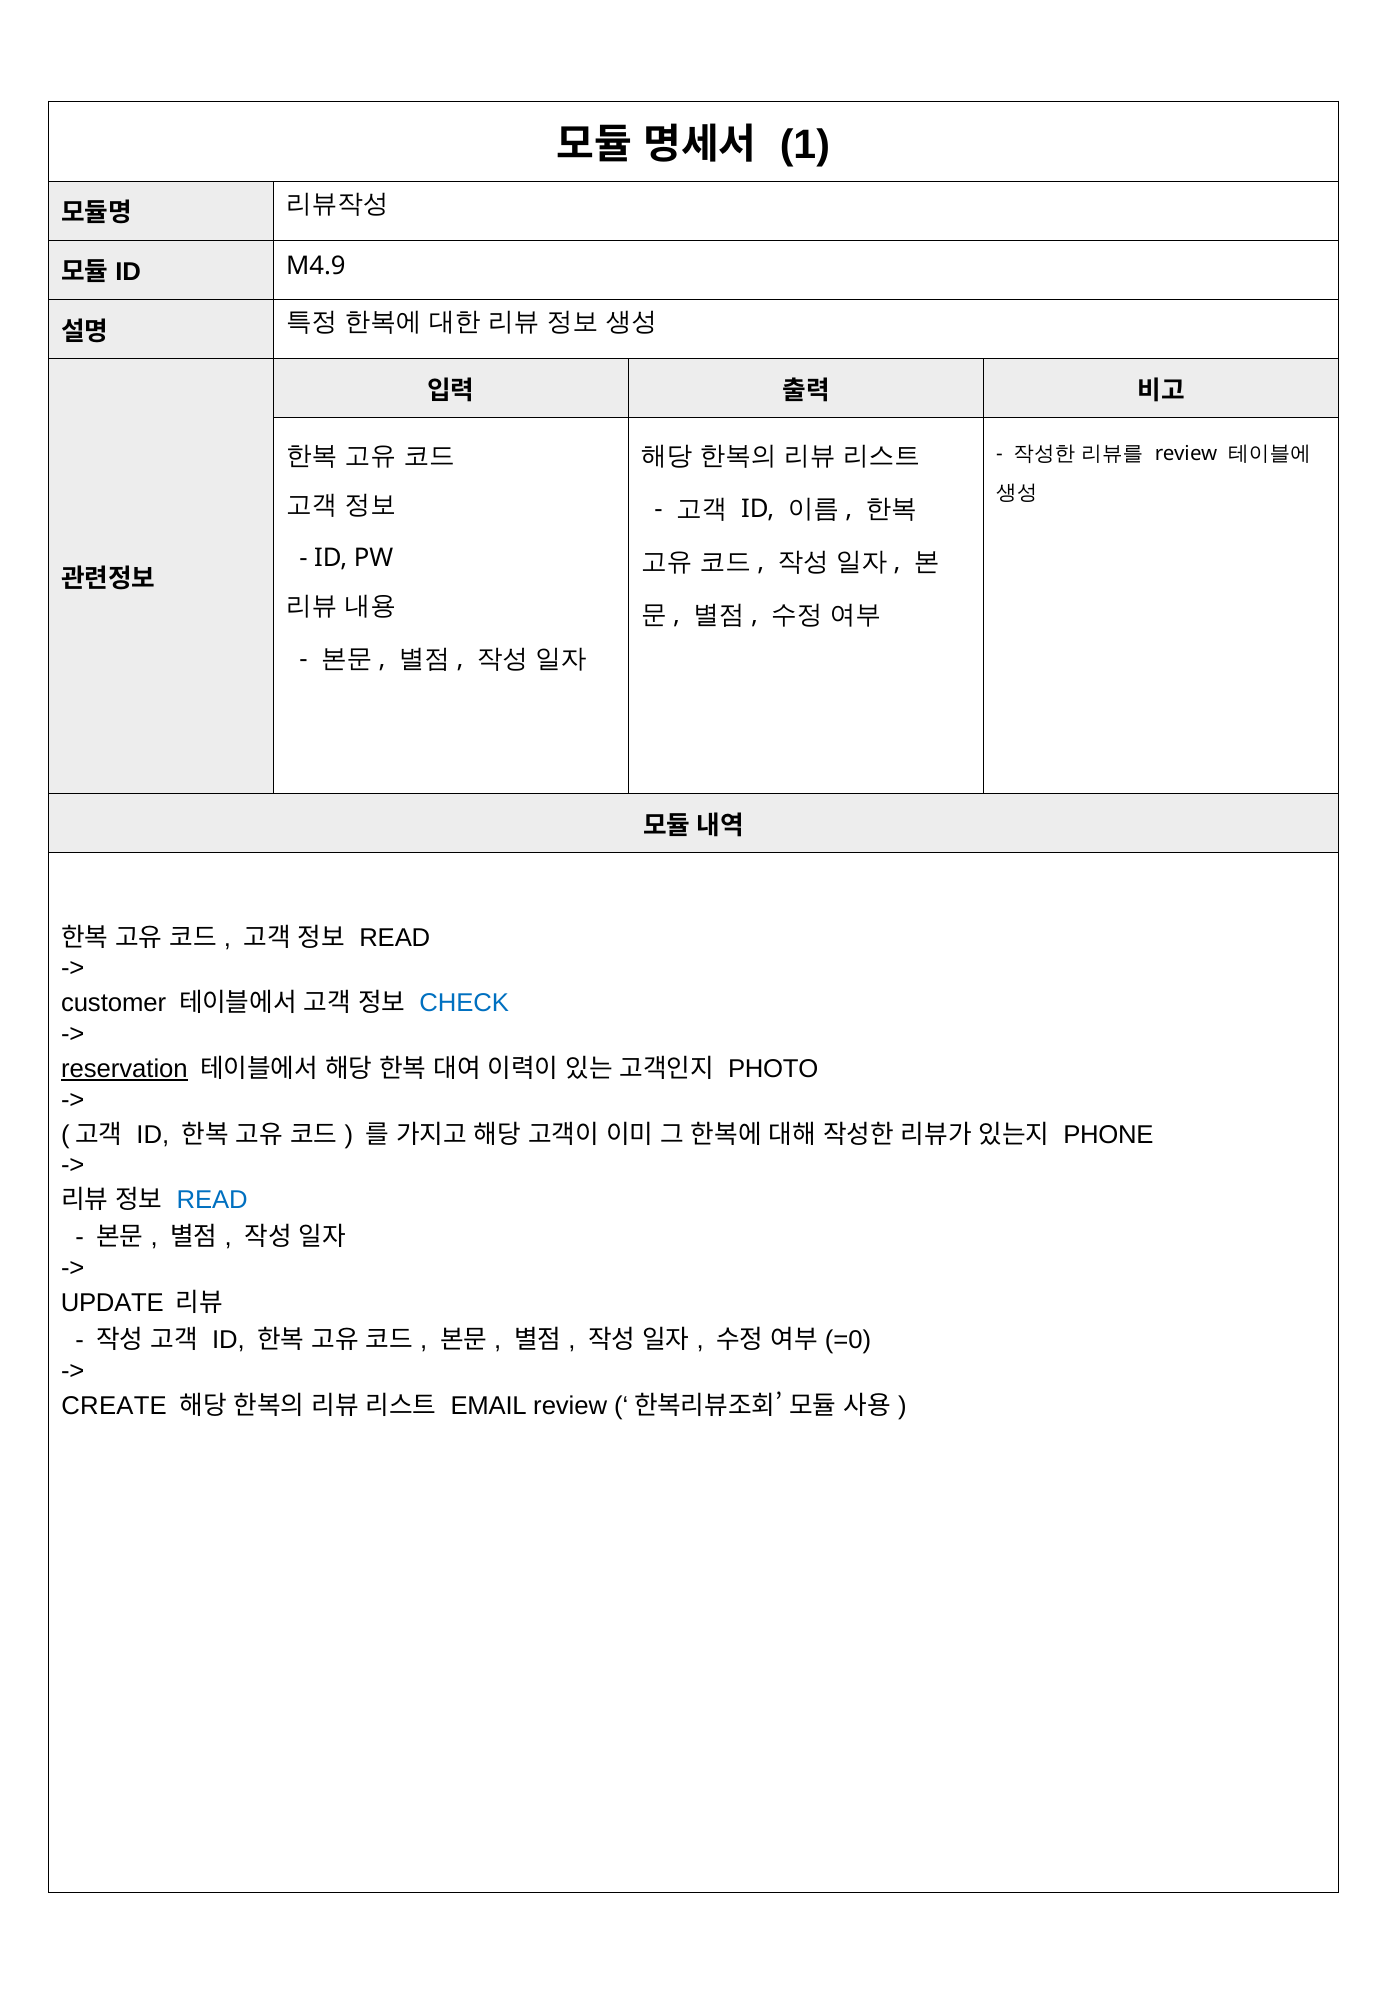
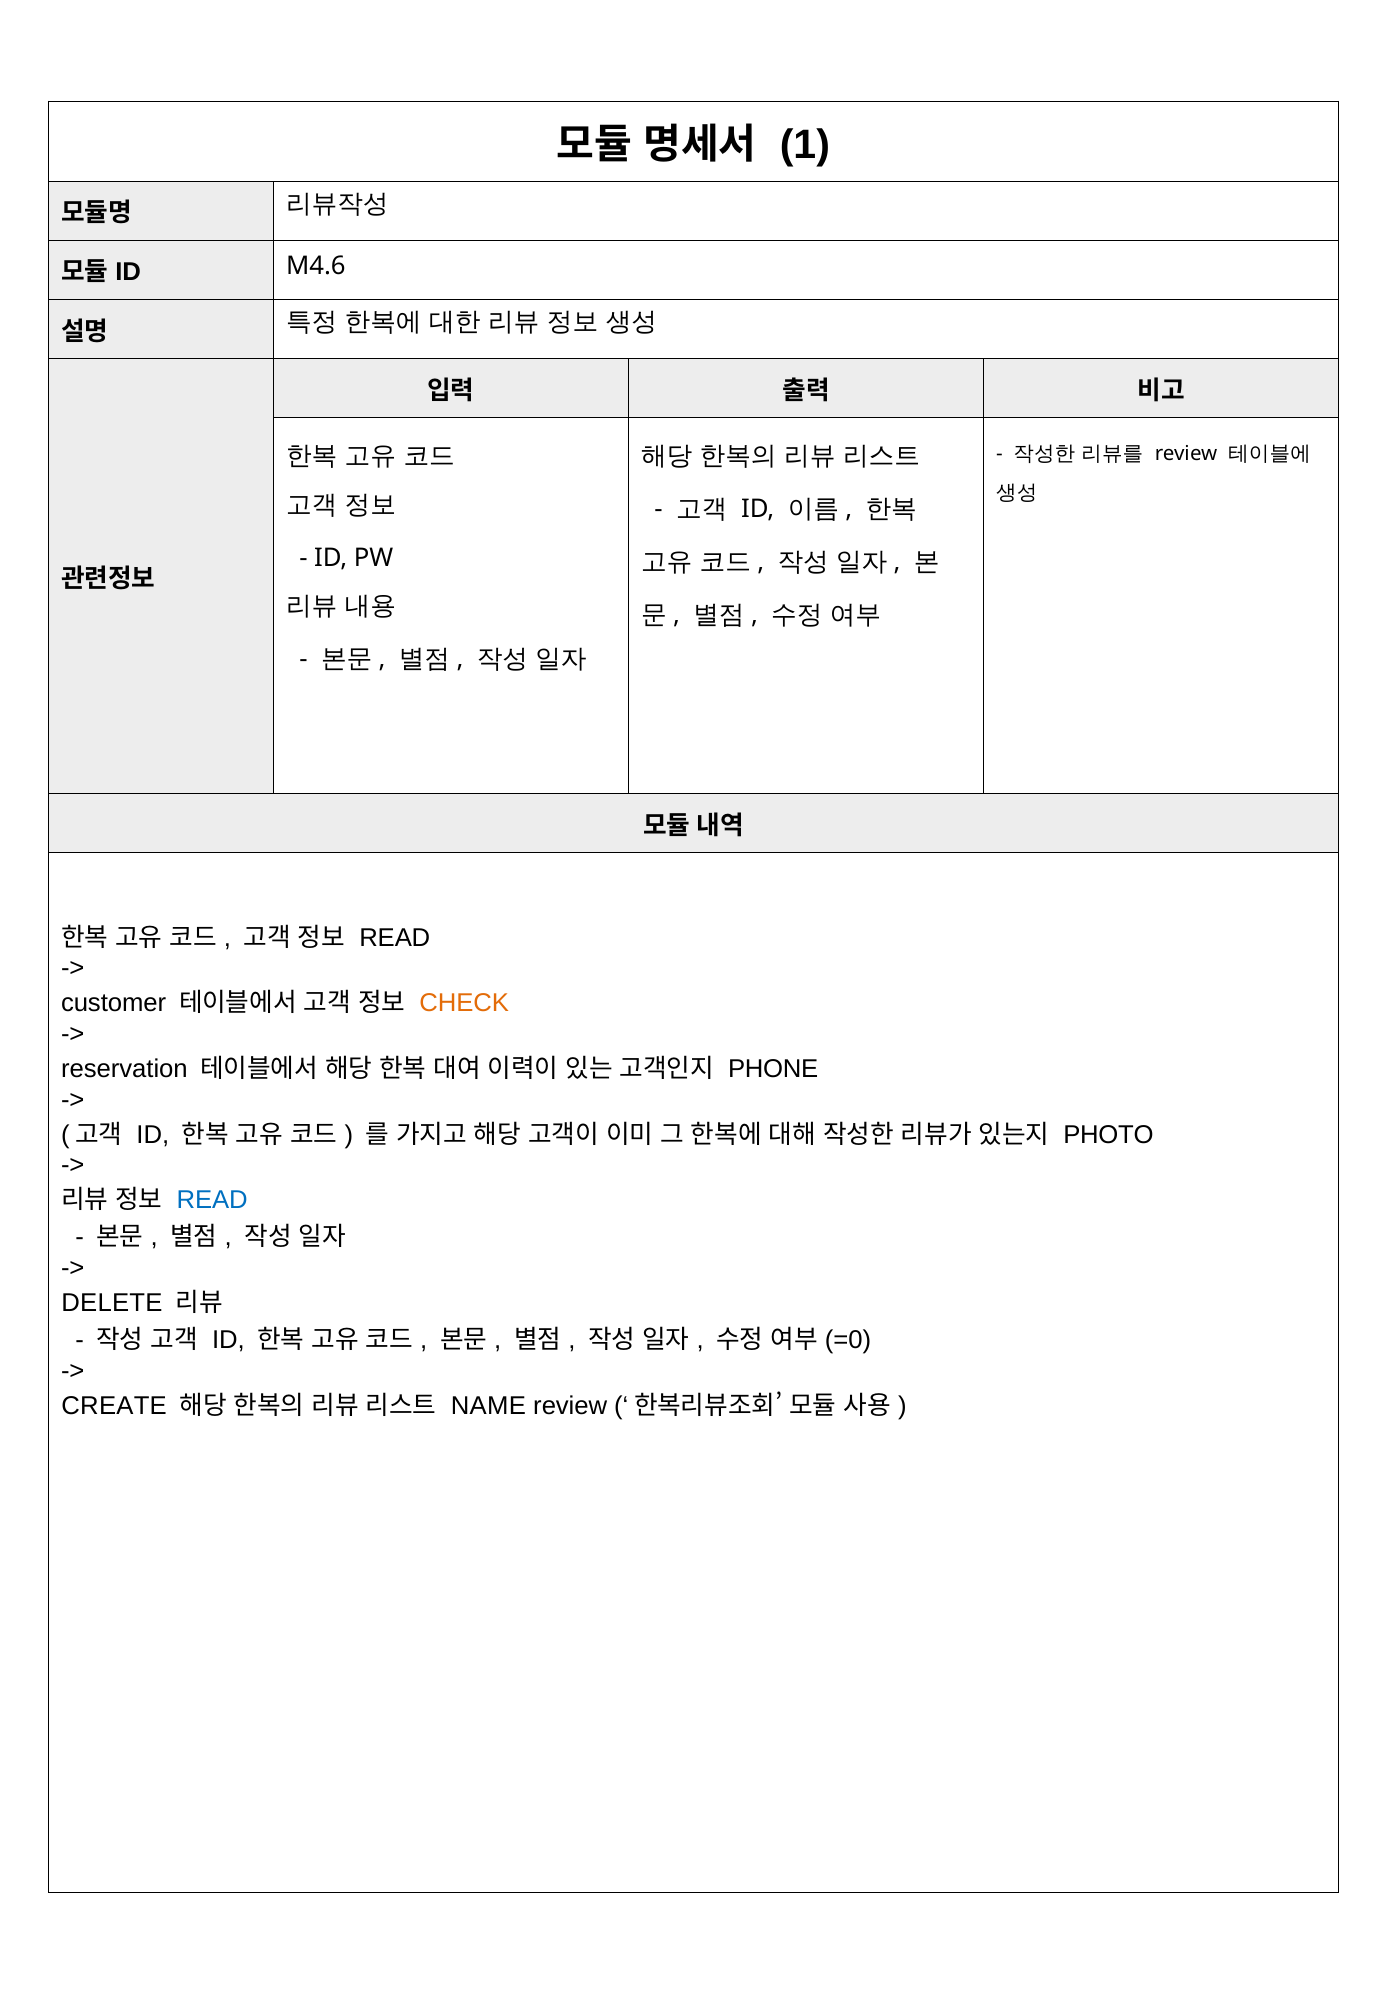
M4.9: M4.9 -> M4.6
CHECK colour: blue -> orange
reservation underline: present -> none
PHOTO: PHOTO -> PHONE
PHONE: PHONE -> PHOTO
UPDATE: UPDATE -> DELETE
EMAIL: EMAIL -> NAME
